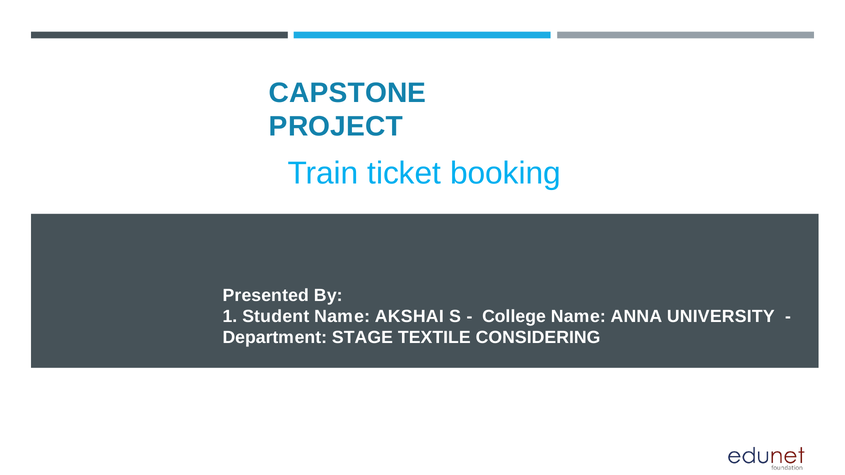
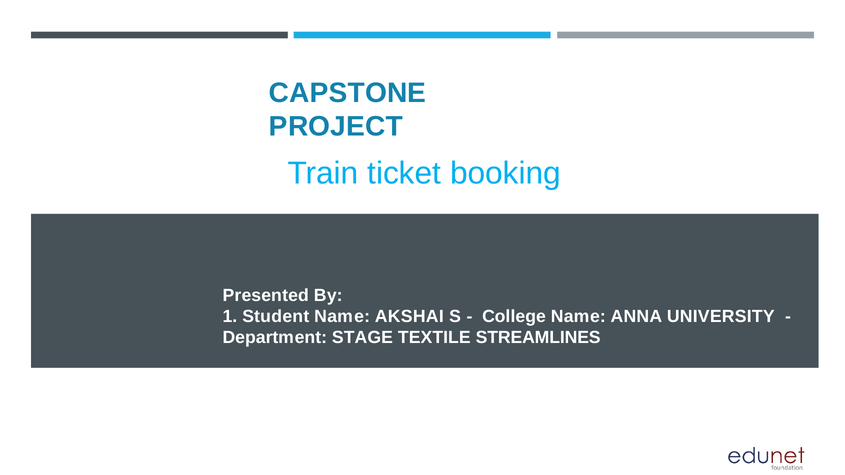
CONSIDERING: CONSIDERING -> STREAMLINES
